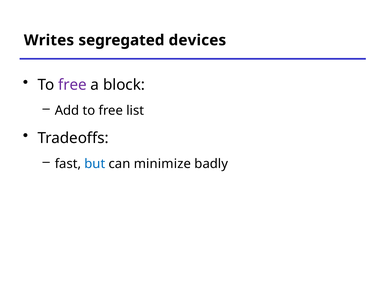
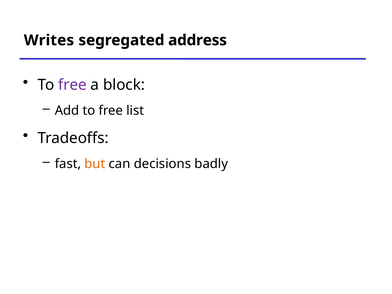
devices: devices -> address
but colour: blue -> orange
minimize: minimize -> decisions
